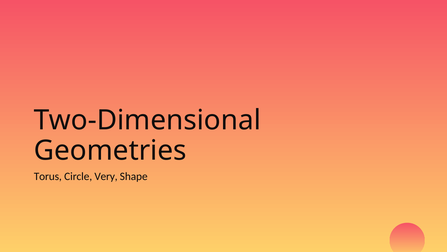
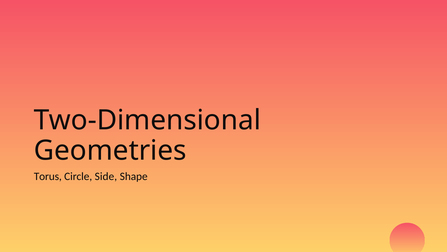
Very: Very -> Side
